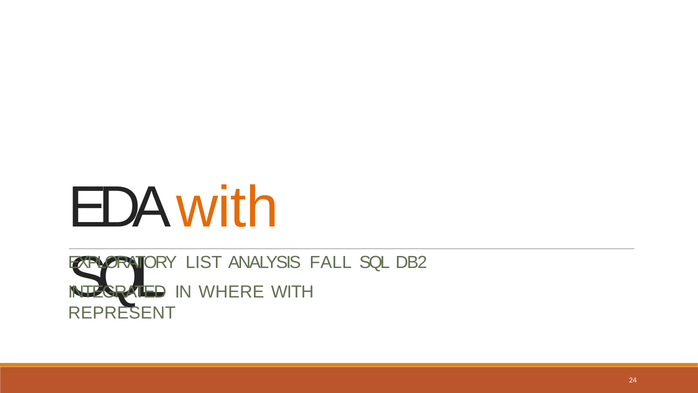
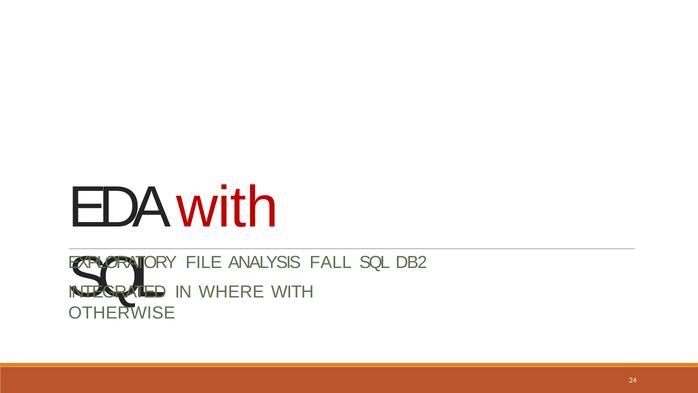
with at (227, 207) colour: orange -> red
LIST: LIST -> FILE
REPRESENT: REPRESENT -> OTHERWISE
